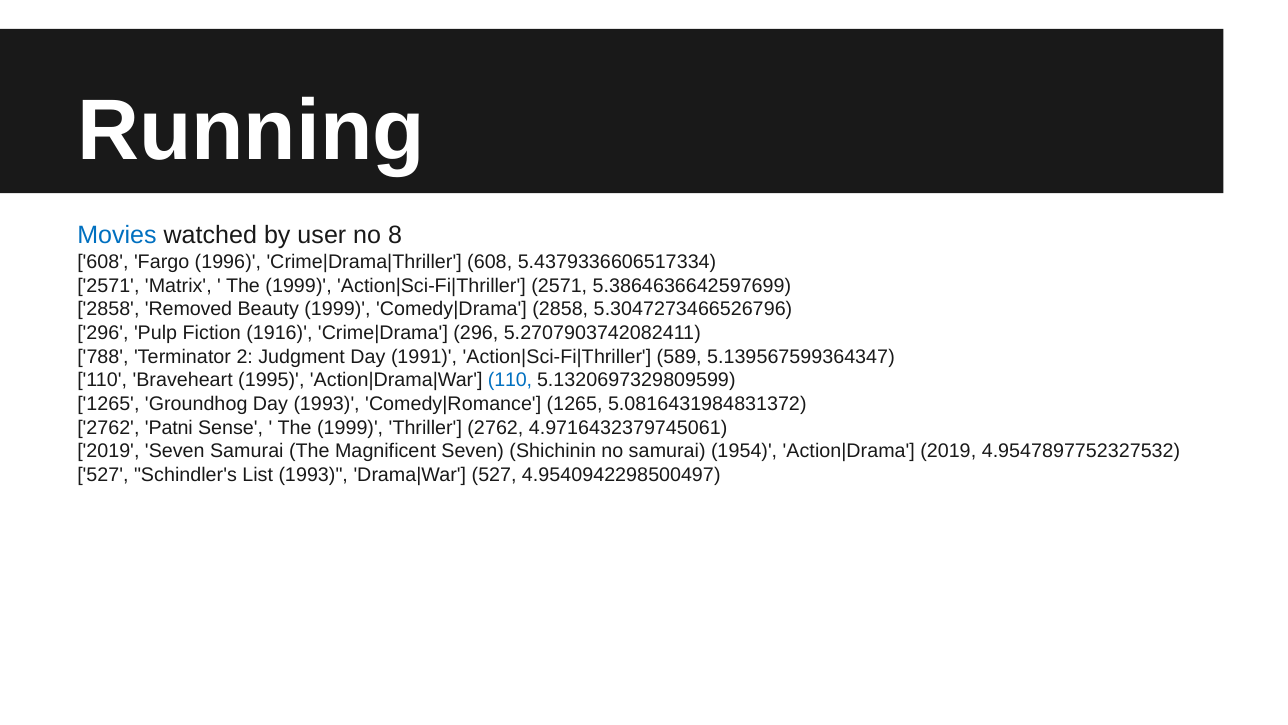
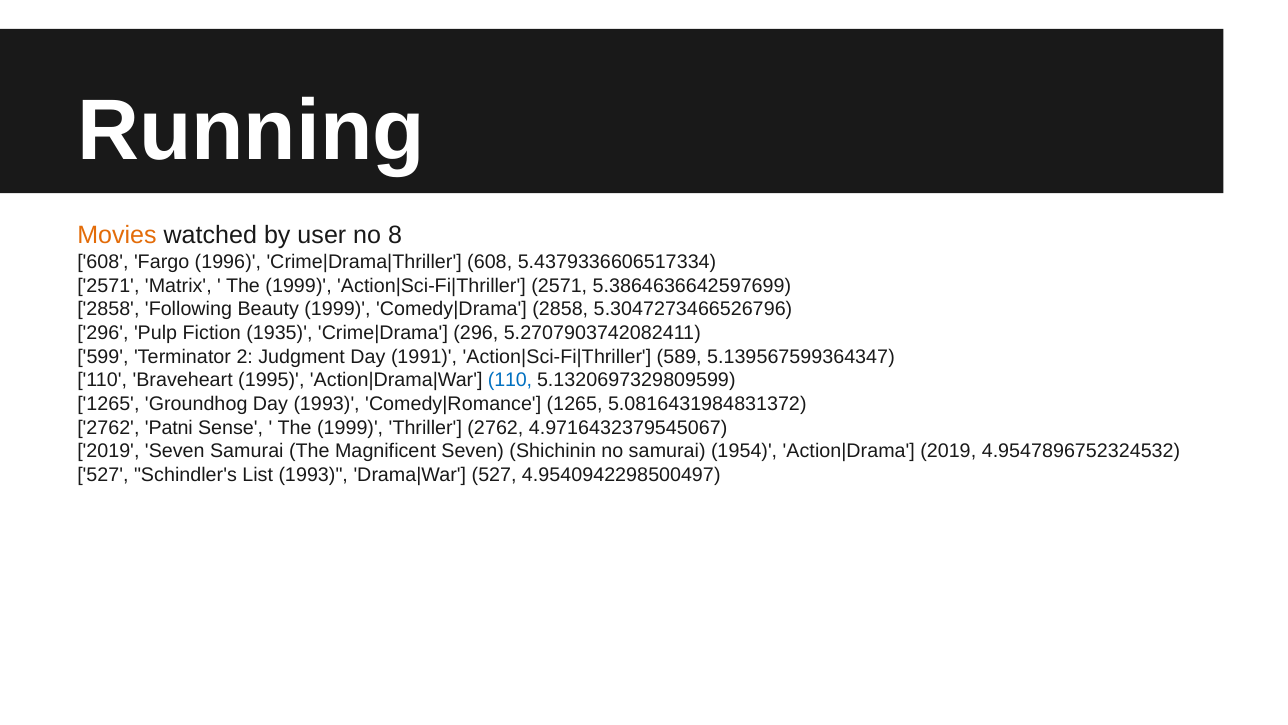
Movies colour: blue -> orange
Removed: Removed -> Following
1916: 1916 -> 1935
788: 788 -> 599
4.9716432379745061: 4.9716432379745061 -> 4.9716432379545067
4.9547897752327532: 4.9547897752327532 -> 4.9547896752324532
